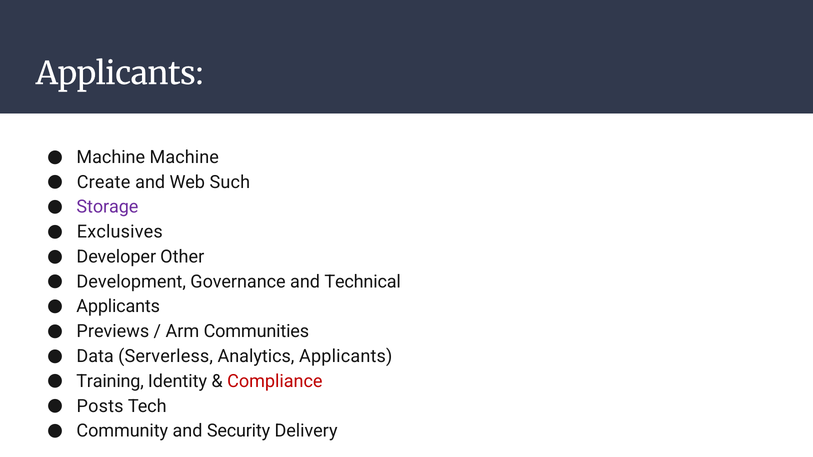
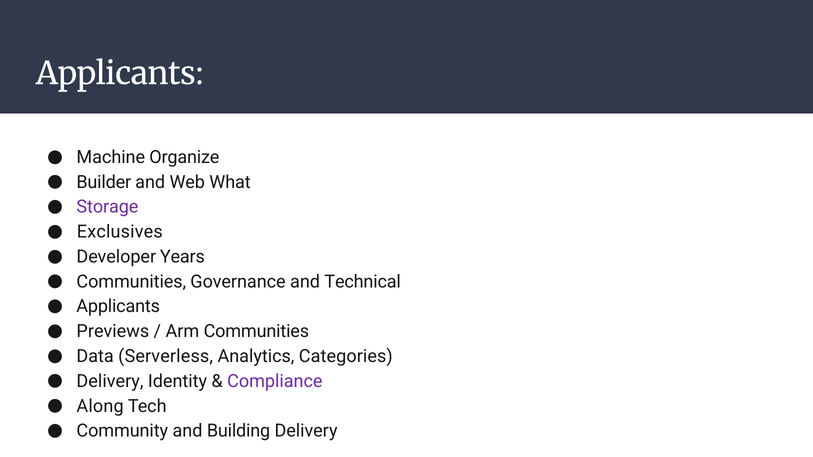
Machine Machine: Machine -> Organize
Create: Create -> Builder
Such: Such -> What
Other: Other -> Years
Development at (131, 282): Development -> Communities
Analytics Applicants: Applicants -> Categories
Training at (110, 381): Training -> Delivery
Compliance colour: red -> purple
Posts: Posts -> Along
Security: Security -> Building
